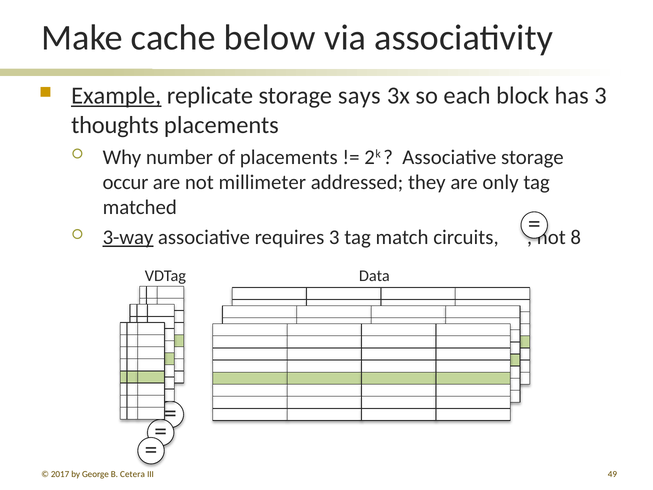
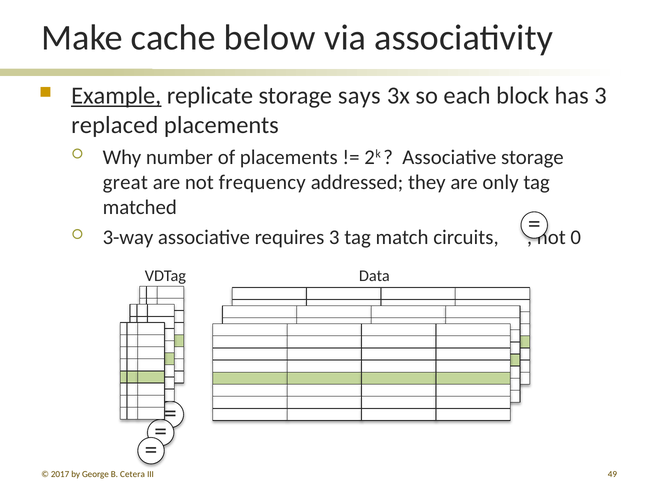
thoughts: thoughts -> replaced
occur: occur -> great
millimeter: millimeter -> frequency
3-way underline: present -> none
8: 8 -> 0
